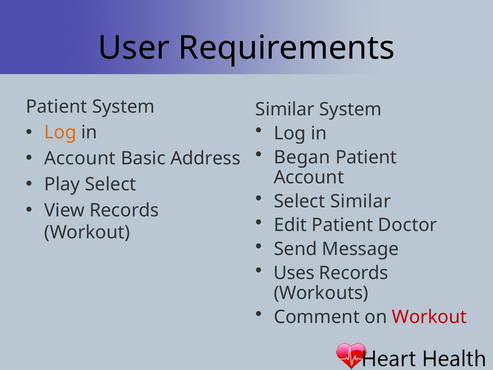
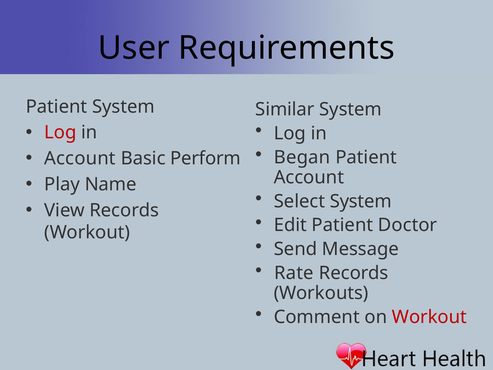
Log at (60, 132) colour: orange -> red
Address: Address -> Perform
Play Select: Select -> Name
Select Similar: Similar -> System
Uses: Uses -> Rate
